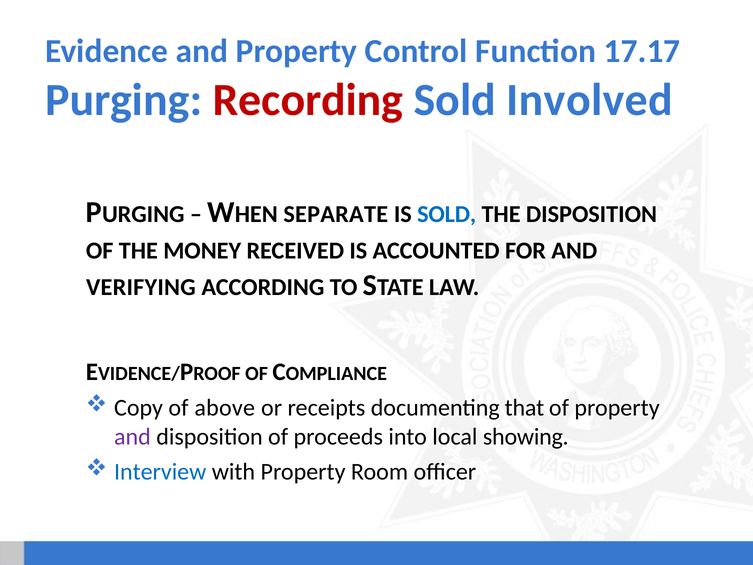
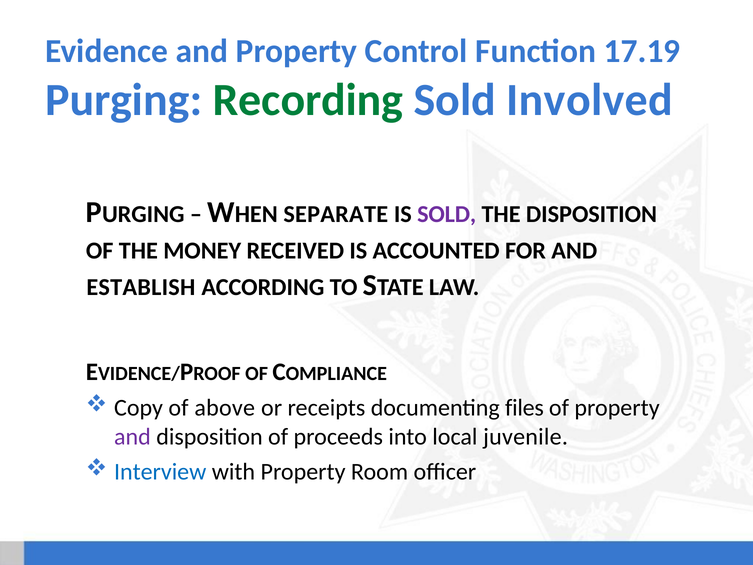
17.17: 17.17 -> 17.19
Recording colour: red -> green
SOLD at (447, 214) colour: blue -> purple
VERIFYING: VERIFYING -> ESTABLISH
that: that -> files
showing: showing -> juvenile
